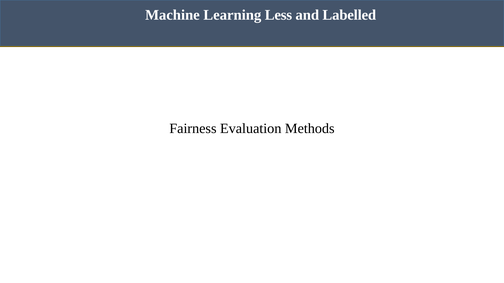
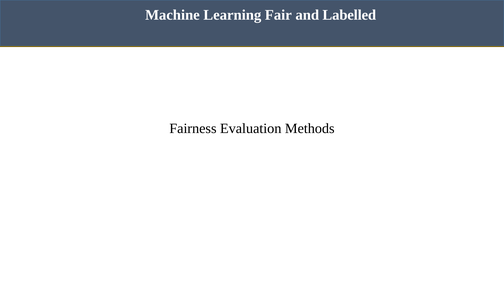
Less: Less -> Fair
